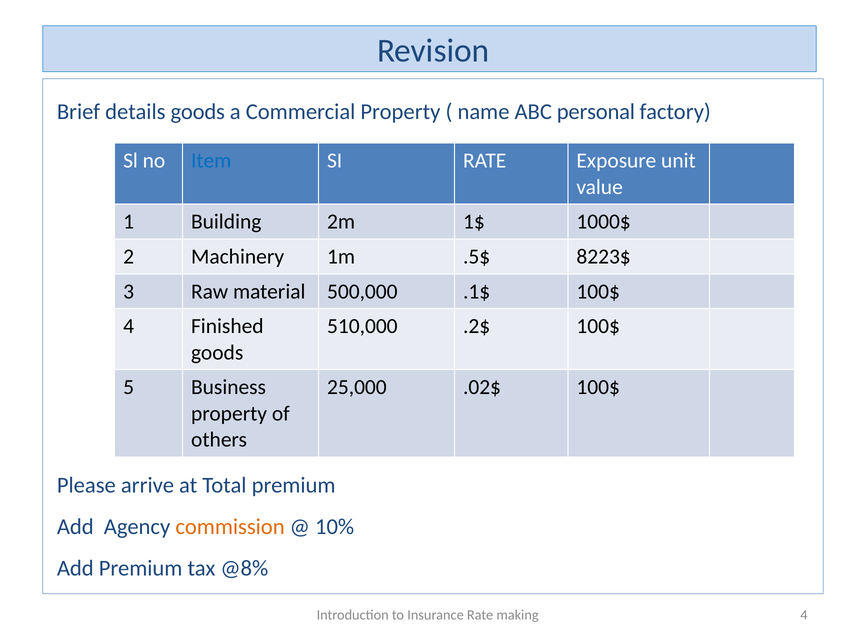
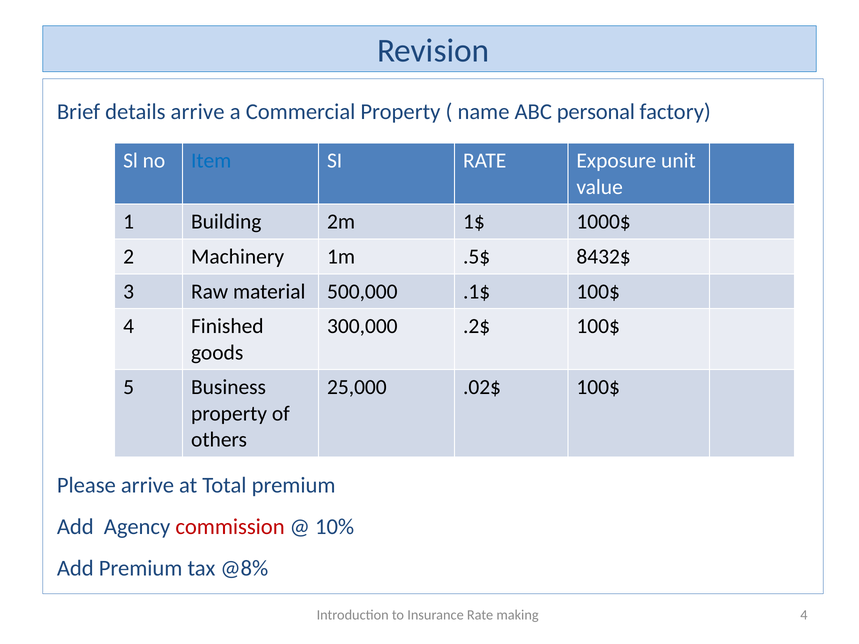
details goods: goods -> arrive
8223$: 8223$ -> 8432$
510,000: 510,000 -> 300,000
commission colour: orange -> red
